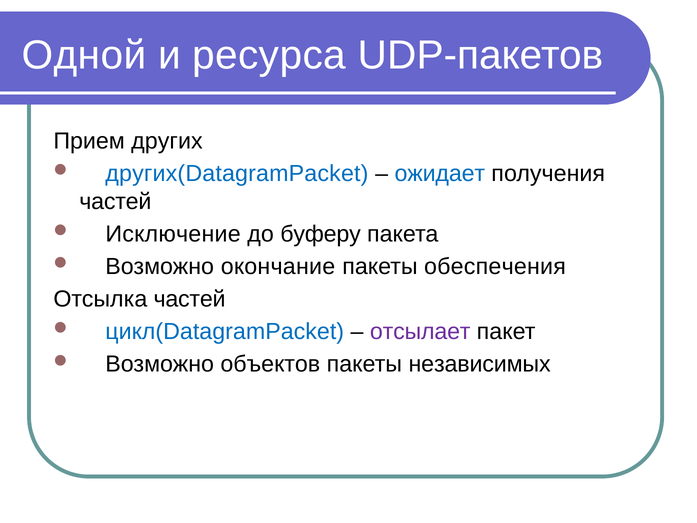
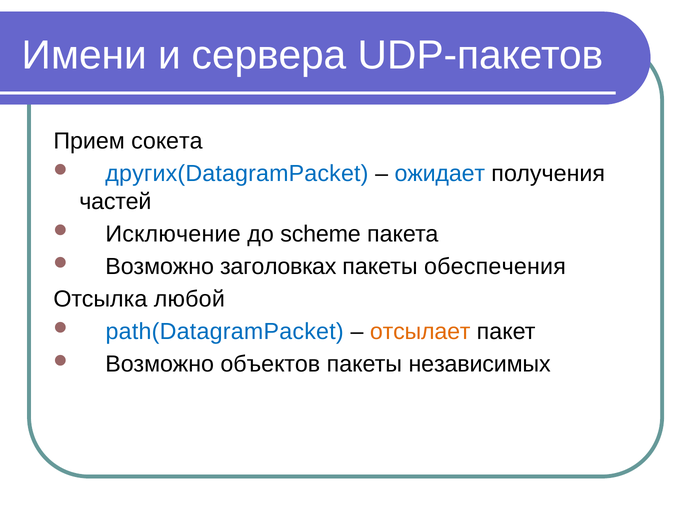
Одной: Одной -> Имени
ресурса: ресурса -> сервера
других: других -> сокета
буферу: буферу -> scheme
окончание: окончание -> заголовках
Отсылка частей: частей -> любой
цикл(DatagramPacket: цикл(DatagramPacket -> path(DatagramPacket
отсылает colour: purple -> orange
